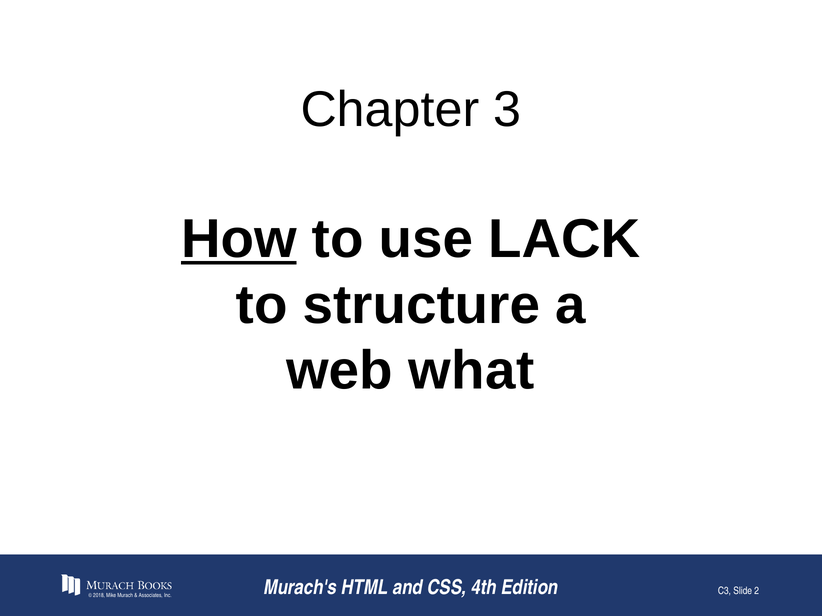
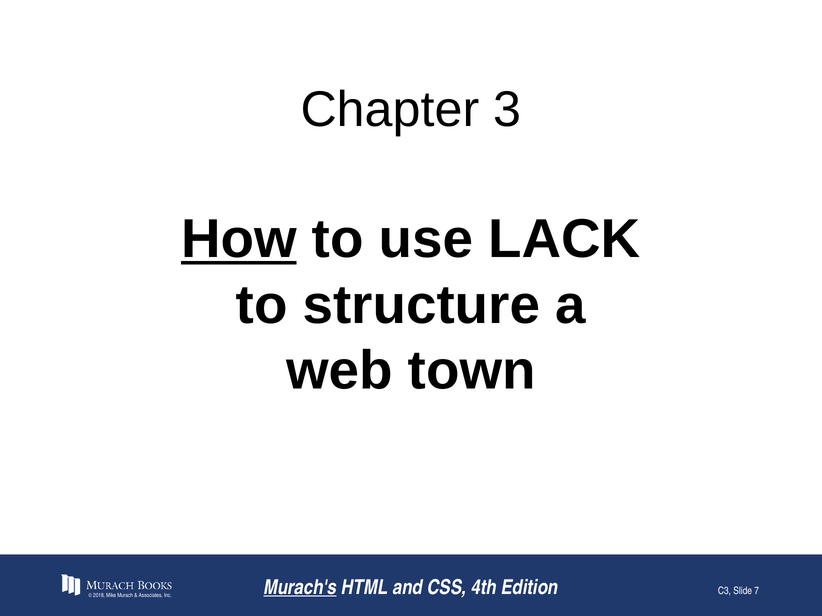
what: what -> town
Murach's underline: none -> present
2: 2 -> 7
